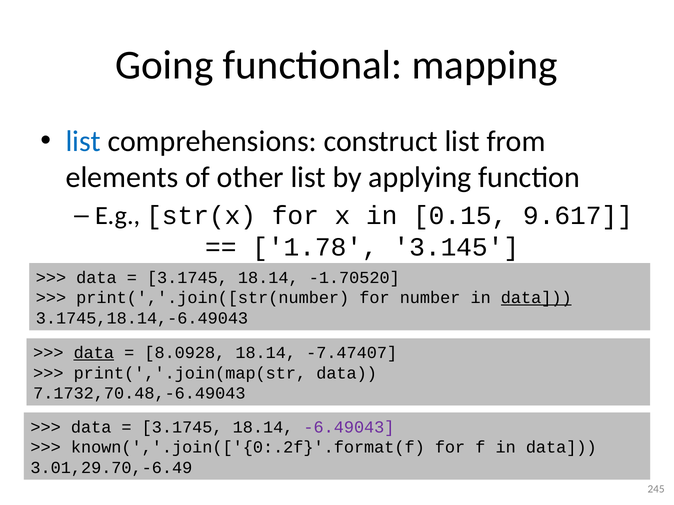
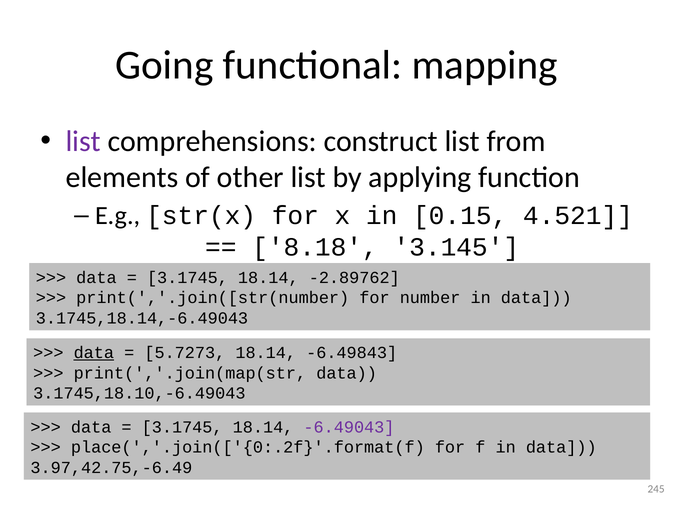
list at (83, 141) colour: blue -> purple
9.617: 9.617 -> 4.521
1.78: 1.78 -> 8.18
-1.70520: -1.70520 -> -2.89762
data at (536, 298) underline: present -> none
8.0928: 8.0928 -> 5.7273
-7.47407: -7.47407 -> -6.49843
7.1732,70.48,-6.49043: 7.1732,70.48,-6.49043 -> 3.1745,18.10,-6.49043
known(','.join(['{0:.2f}'.format(f: known(','.join(['{0:.2f}'.format(f -> place(','.join(['{0:.2f}'.format(f
3.01,29.70,-6.49: 3.01,29.70,-6.49 -> 3.97,42.75,-6.49
